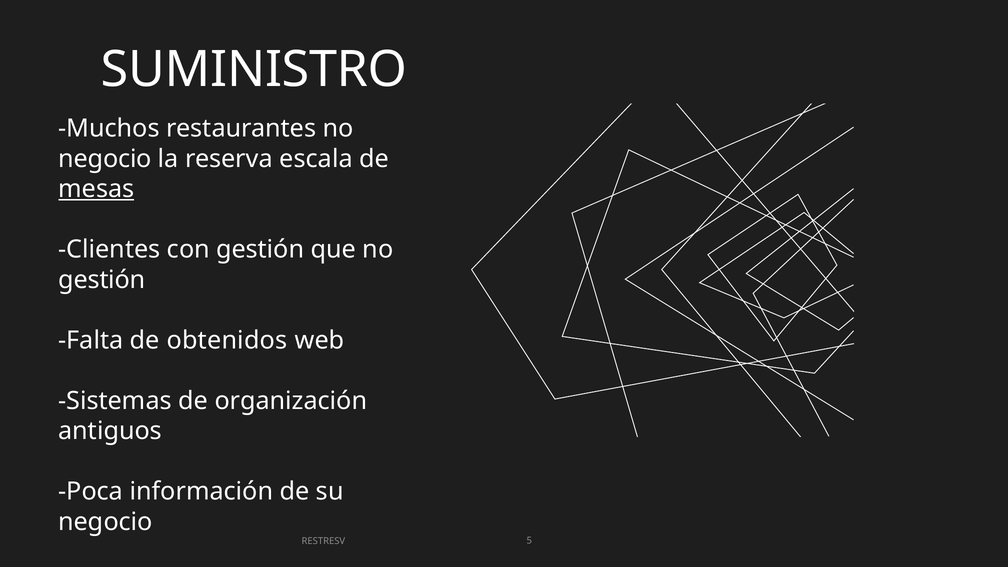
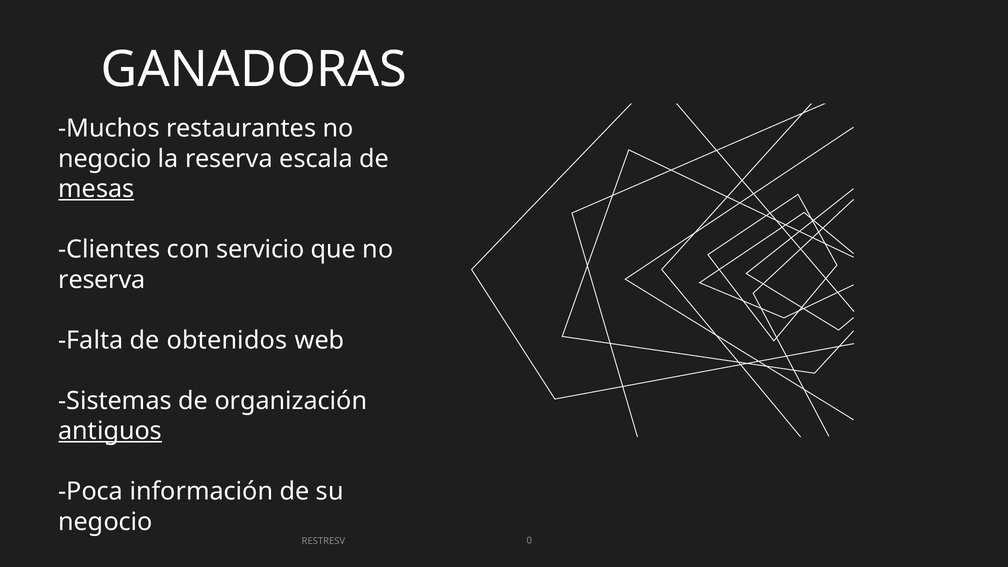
SUMINISTRO: SUMINISTRO -> GANADORAS
con gestión: gestión -> servicio
gestión at (102, 280): gestión -> reserva
antiguos underline: none -> present
5: 5 -> 0
